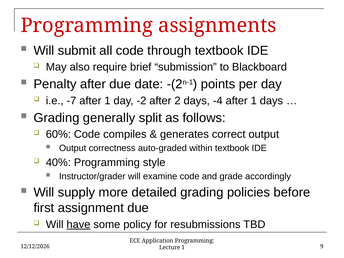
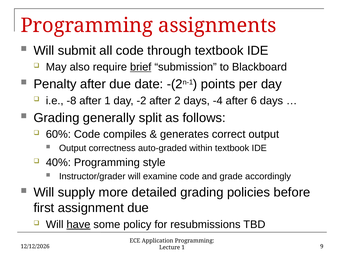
brief underline: none -> present
-7: -7 -> -8
-4 after 1: 1 -> 6
